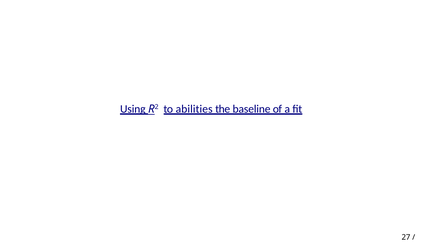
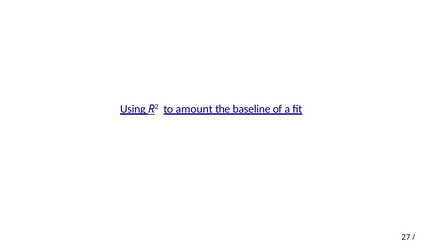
abilities: abilities -> amount
